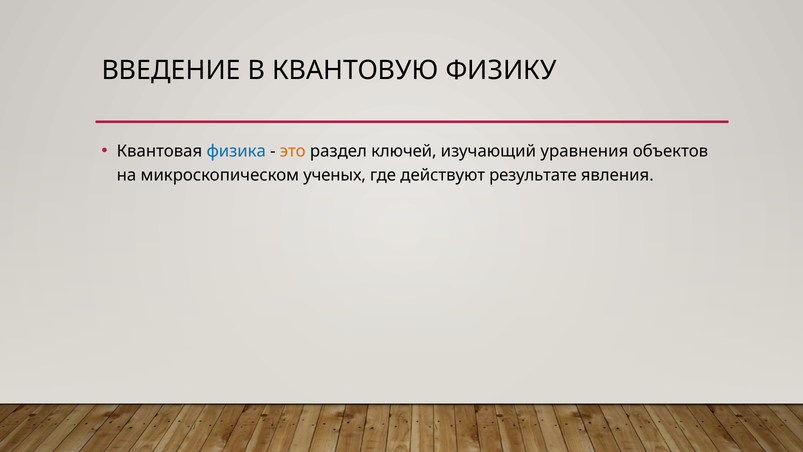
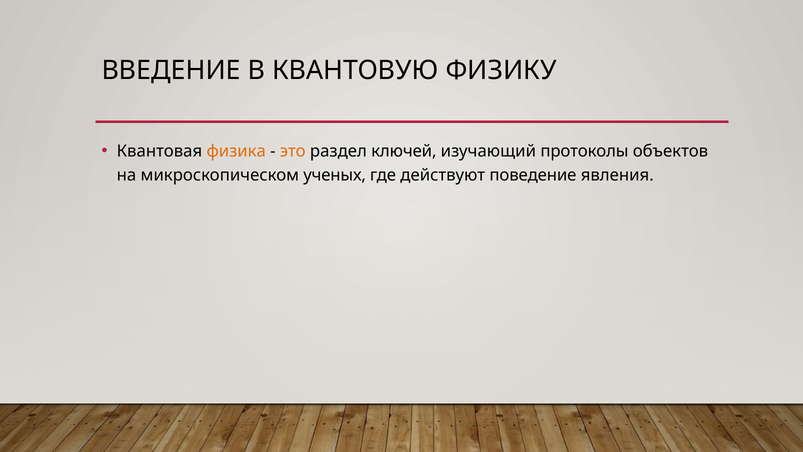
физика colour: blue -> orange
уравнения: уравнения -> протоколы
результате: результате -> поведение
